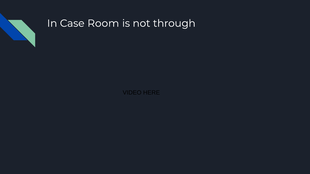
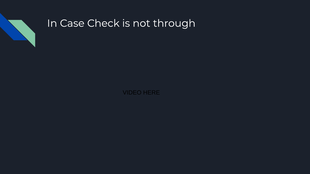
Room: Room -> Check
